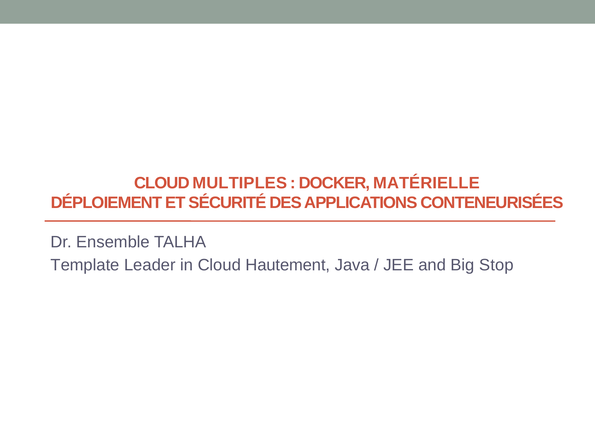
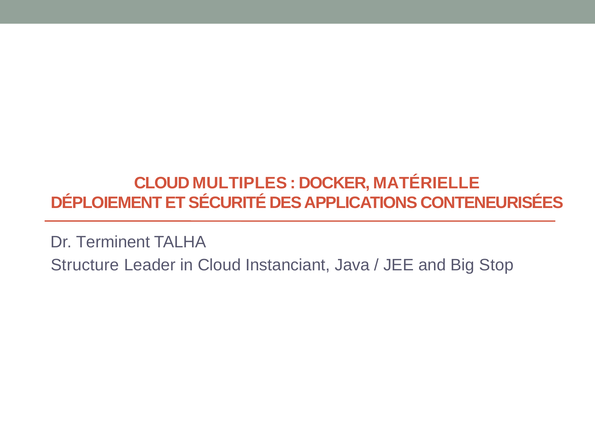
Ensemble: Ensemble -> Terminent
Template: Template -> Structure
Hautement: Hautement -> Instanciant
